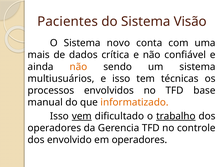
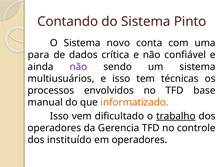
Pacientes: Pacientes -> Contando
Visão: Visão -> Pinto
mais: mais -> para
não at (78, 67) colour: orange -> purple
vem underline: present -> none
envolvido: envolvido -> instituído
